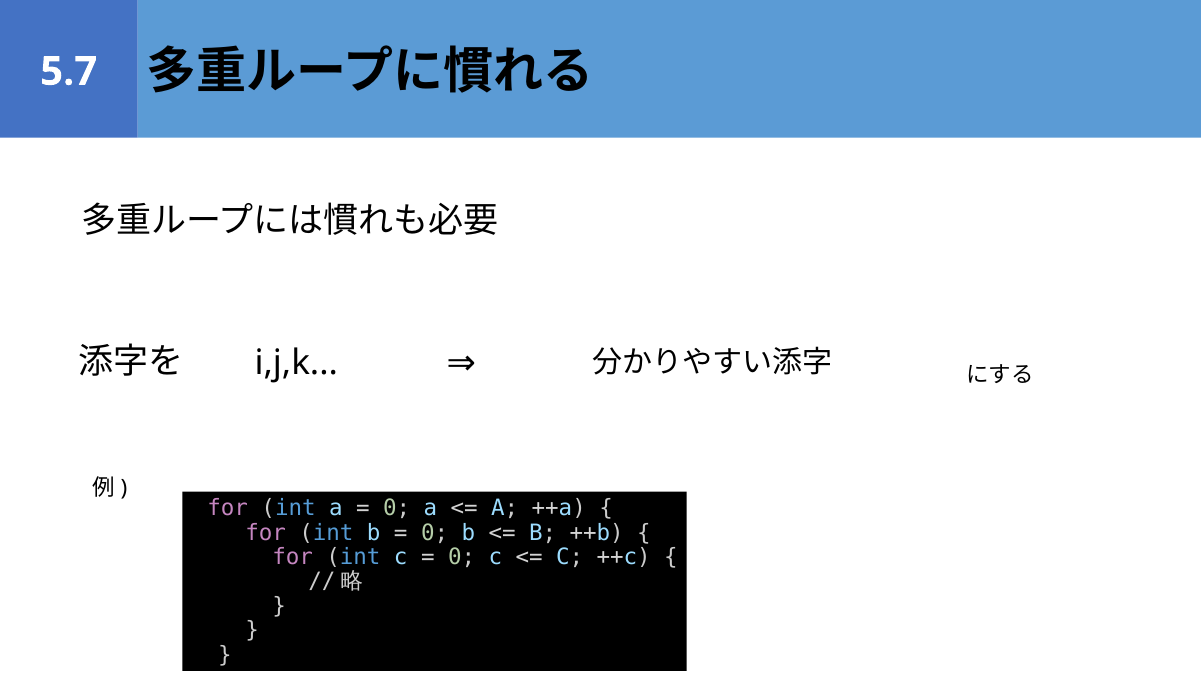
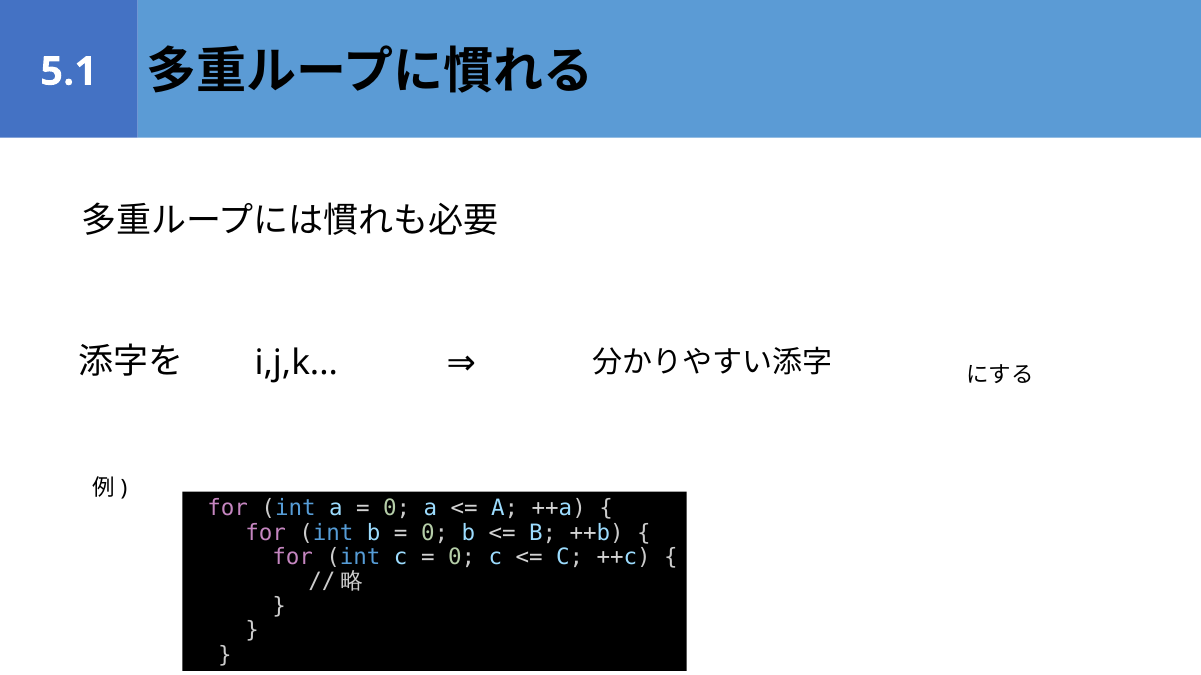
5.7: 5.7 -> 5.1
